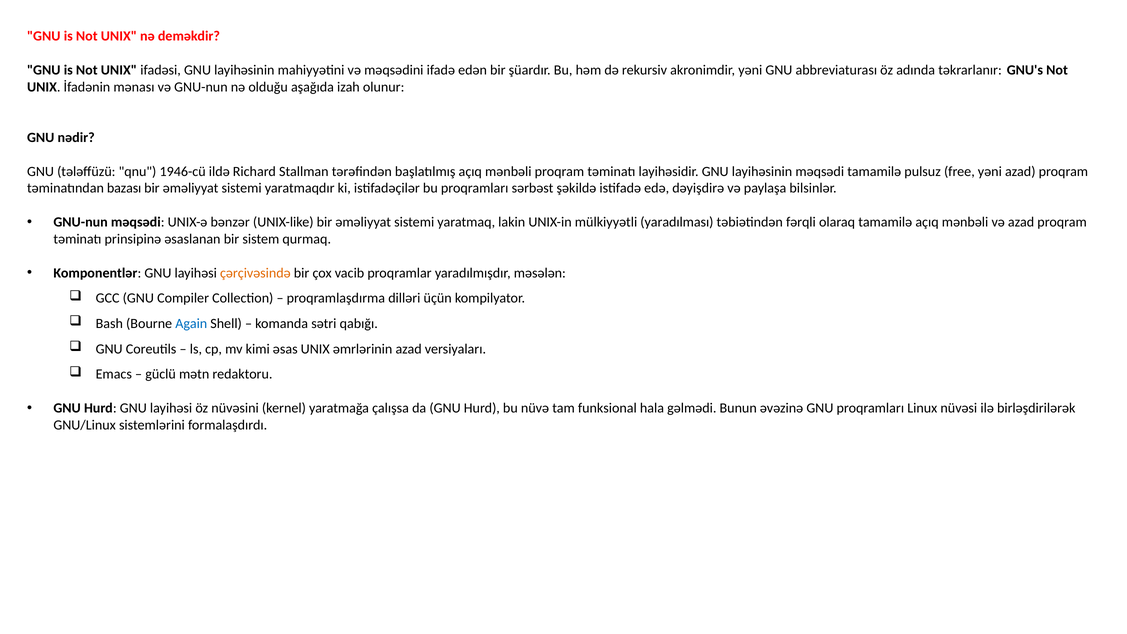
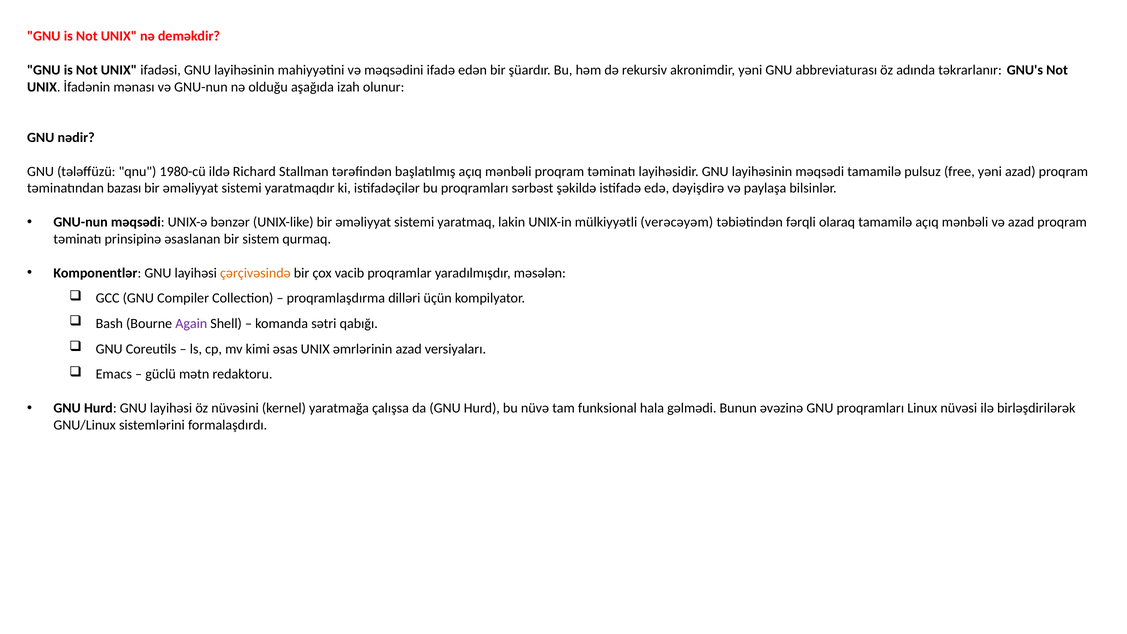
1946-cü: 1946-cü -> 1980-cü
yaradılması: yaradılması -> verəcəyəm
Again colour: blue -> purple
